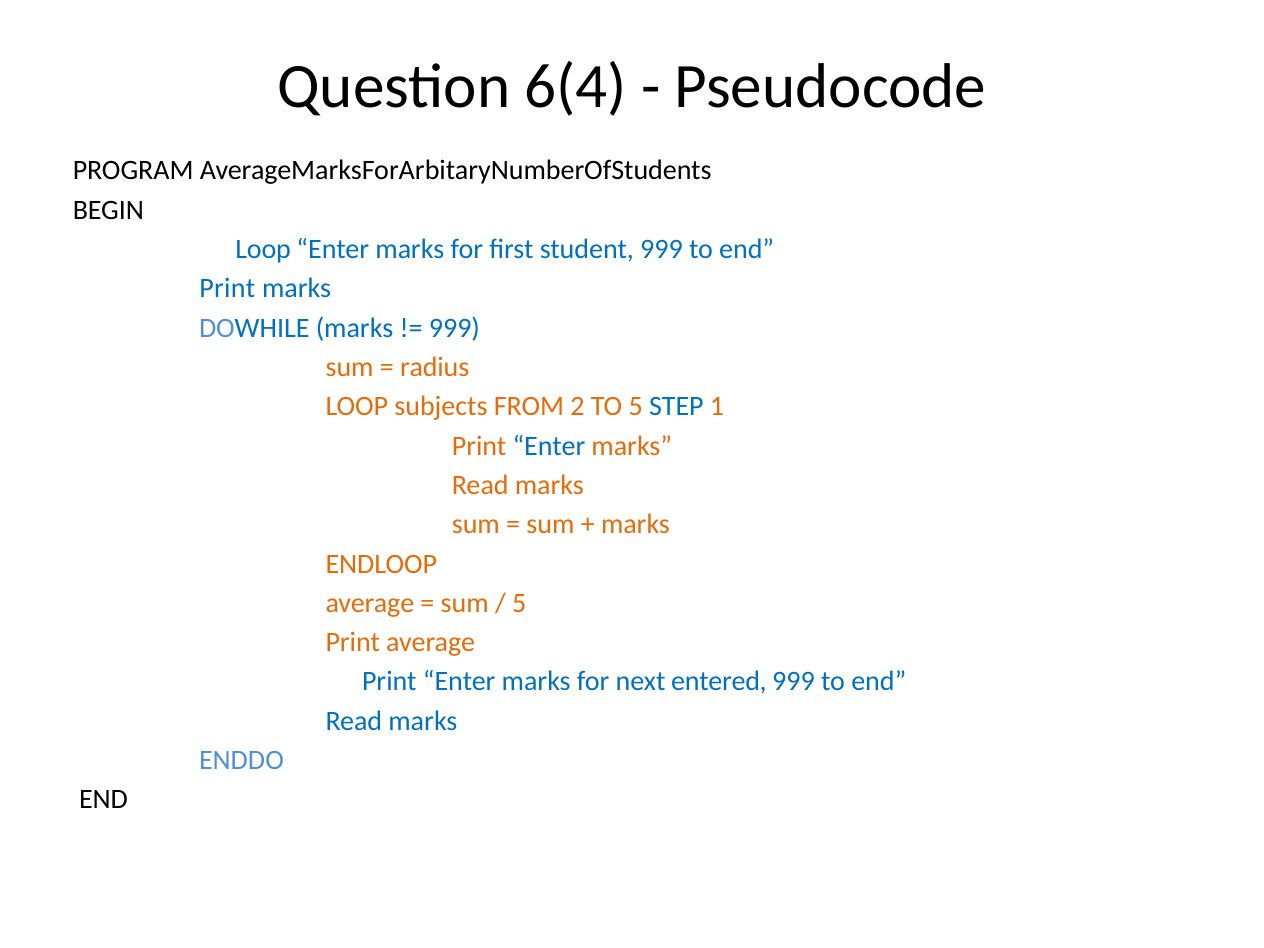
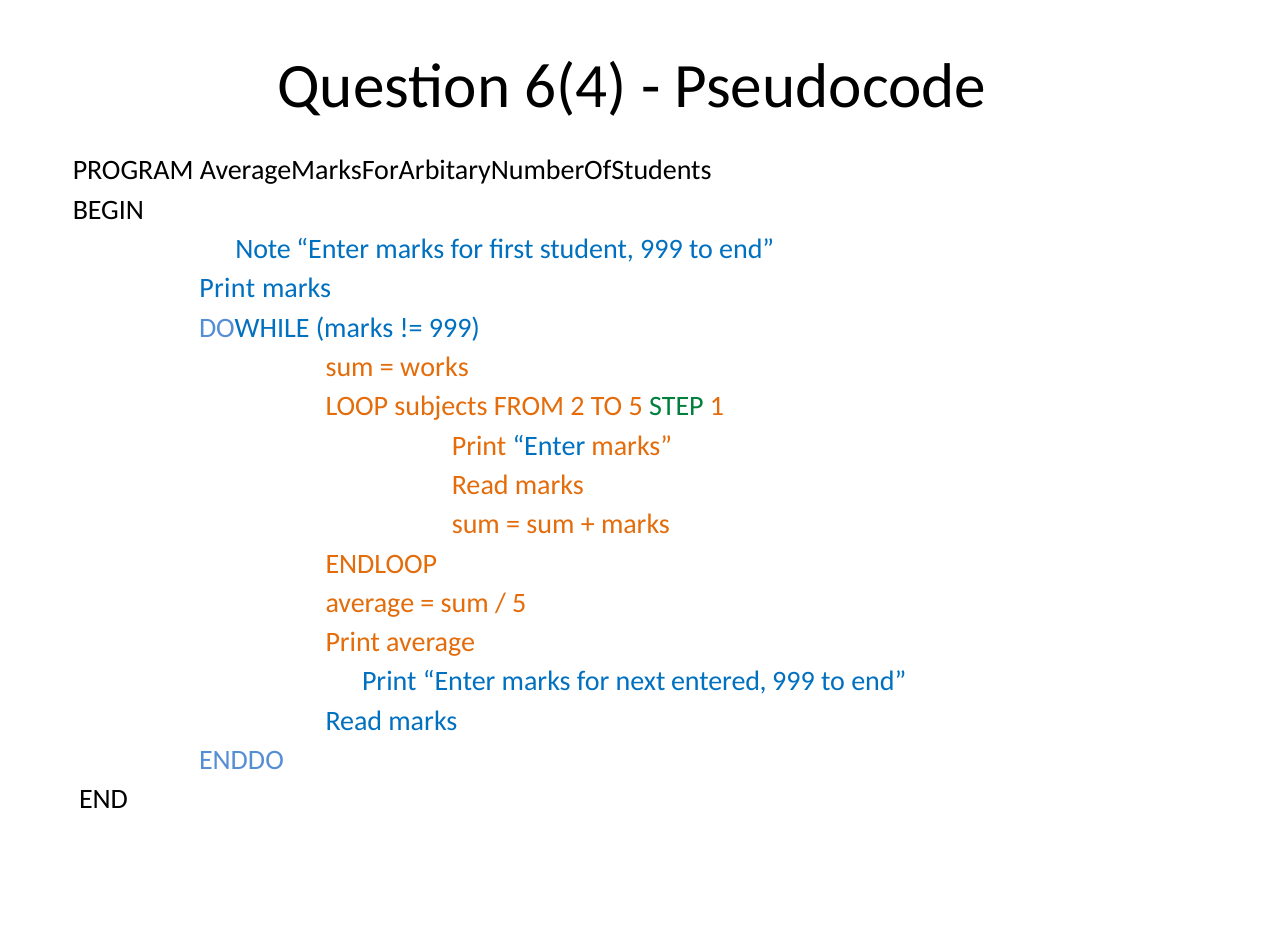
Loop at (263, 249): Loop -> Note
radius: radius -> works
STEP colour: blue -> green
